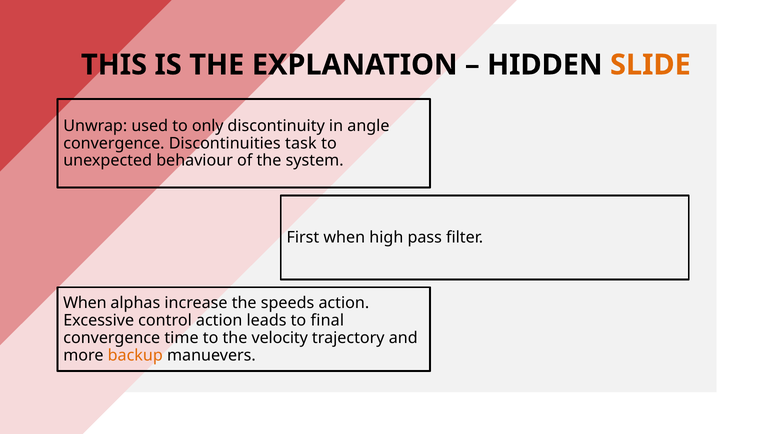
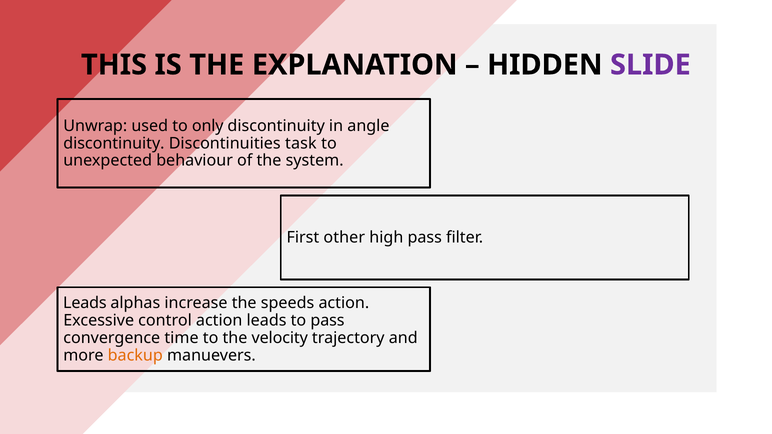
SLIDE colour: orange -> purple
convergence at (114, 143): convergence -> discontinuity
First when: when -> other
When at (85, 303): When -> Leads
to final: final -> pass
